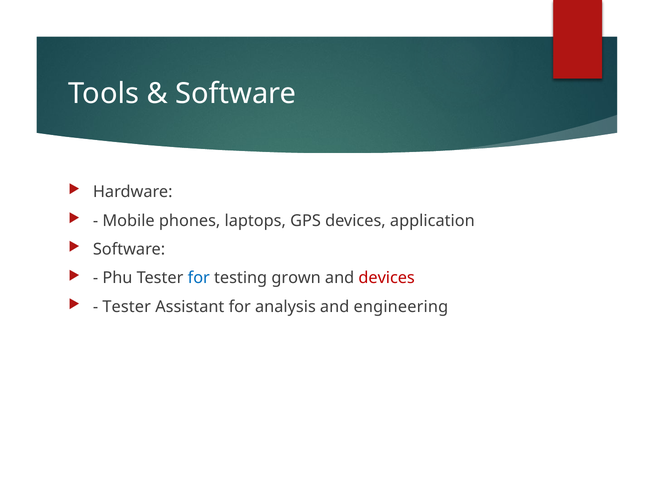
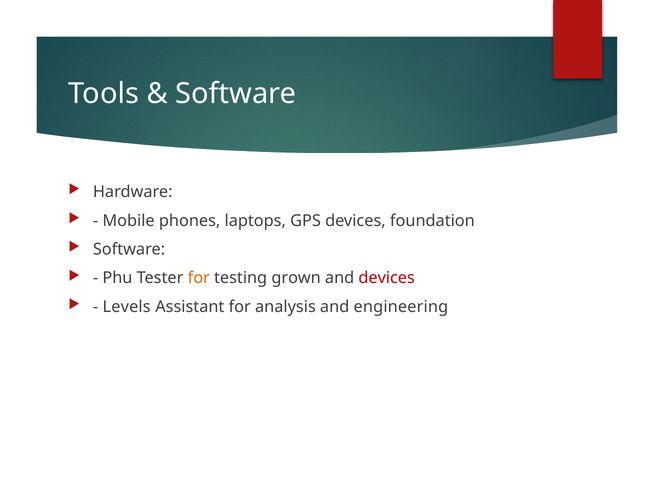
application: application -> foundation
for at (199, 278) colour: blue -> orange
Tester at (127, 307): Tester -> Levels
